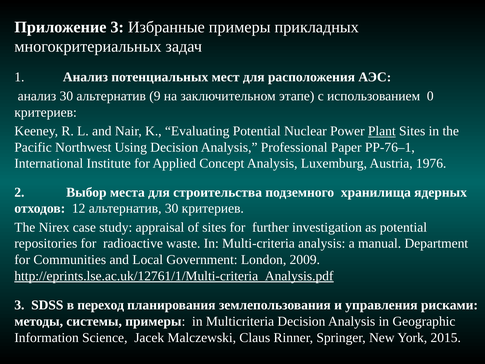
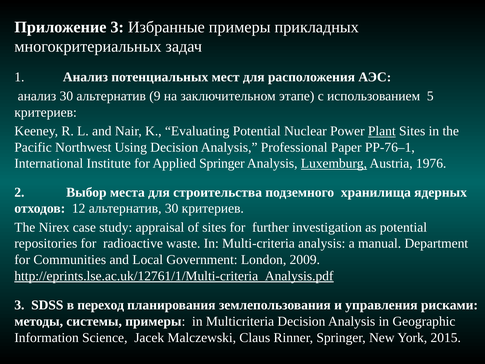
0: 0 -> 5
Applied Concept: Concept -> Springer
Luxemburg underline: none -> present
